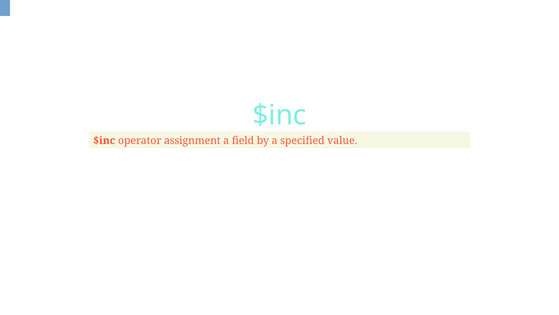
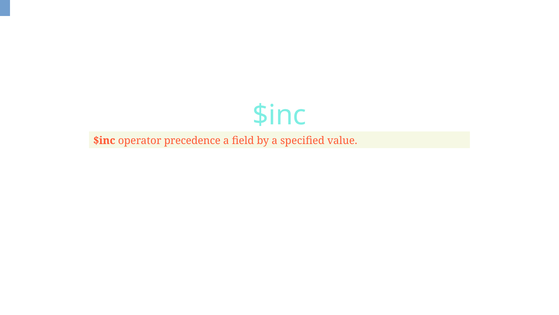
assignment: assignment -> precedence
